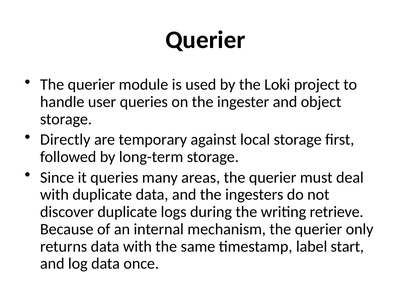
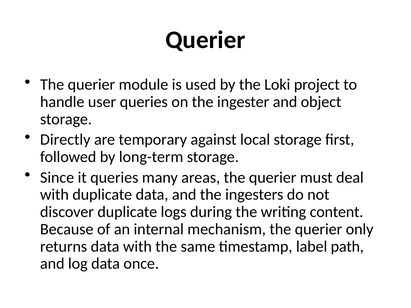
retrieve: retrieve -> content
start: start -> path
